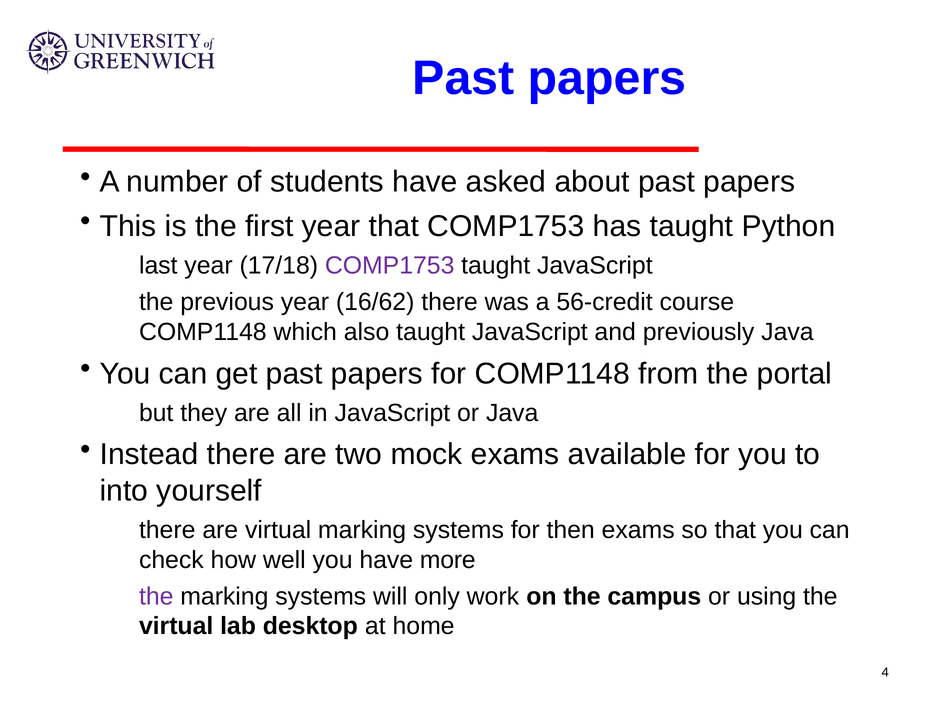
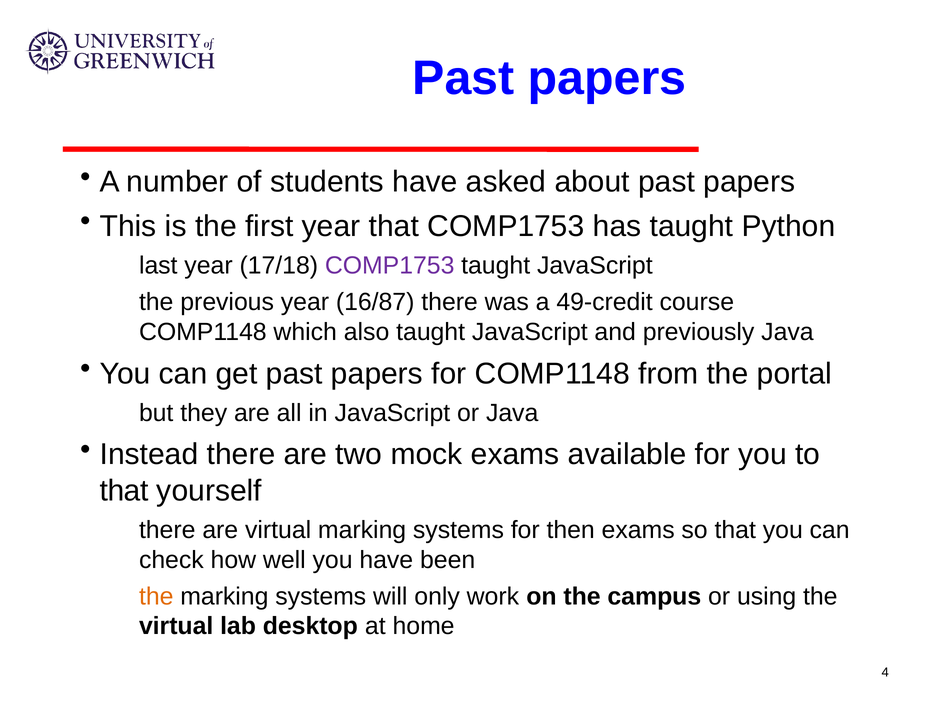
16/62: 16/62 -> 16/87
56-credit: 56-credit -> 49-credit
into at (124, 490): into -> that
more: more -> been
the at (156, 596) colour: purple -> orange
